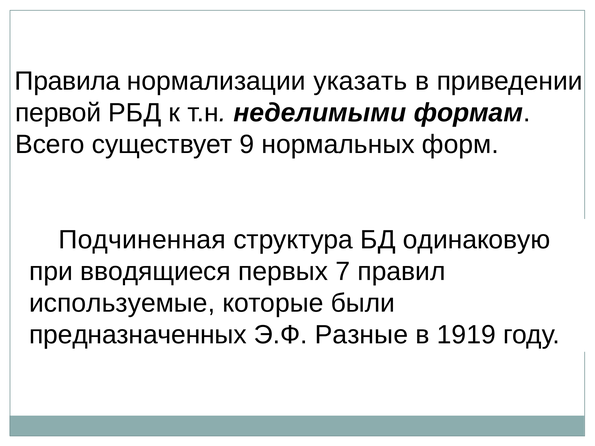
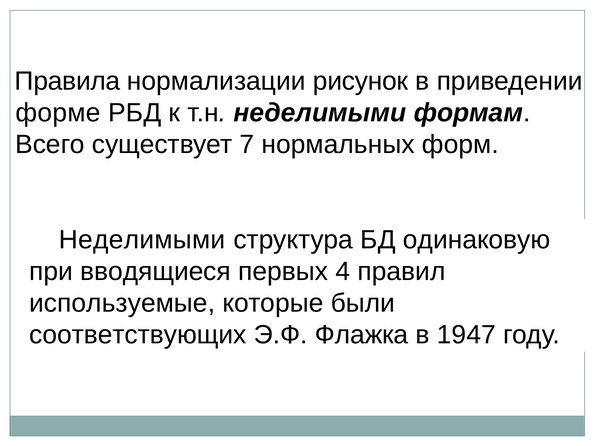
указать: указать -> рисунок
первой: первой -> форме
9: 9 -> 7
Подчиненная at (142, 240): Подчиненная -> Неделимыми
7: 7 -> 4
предназначенных: предназначенных -> соответствующих
Разные: Разные -> Флажка
1919: 1919 -> 1947
